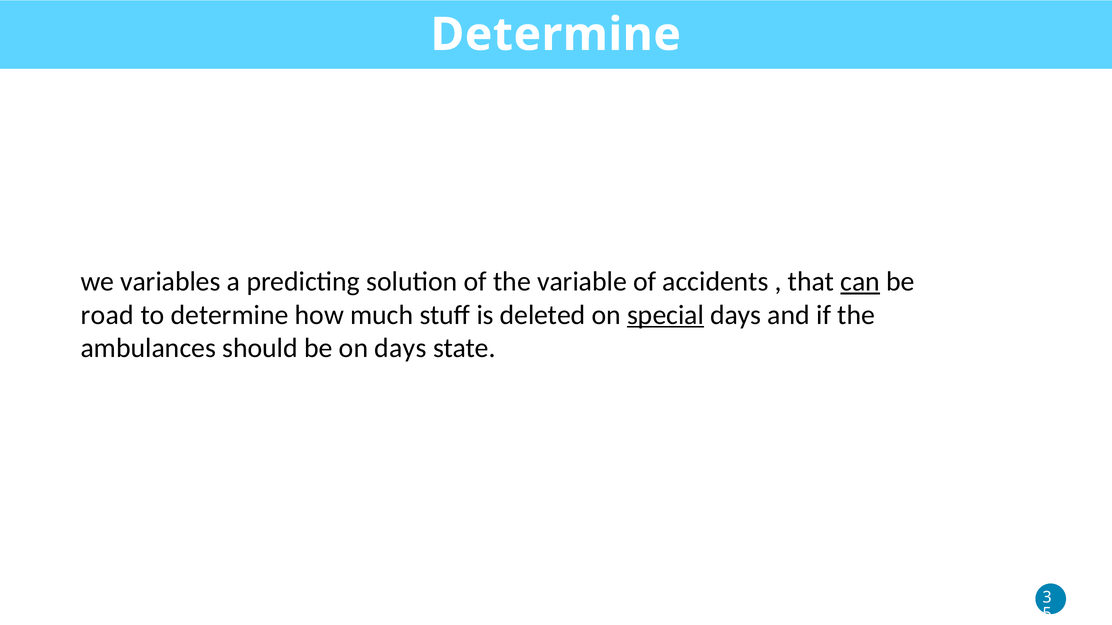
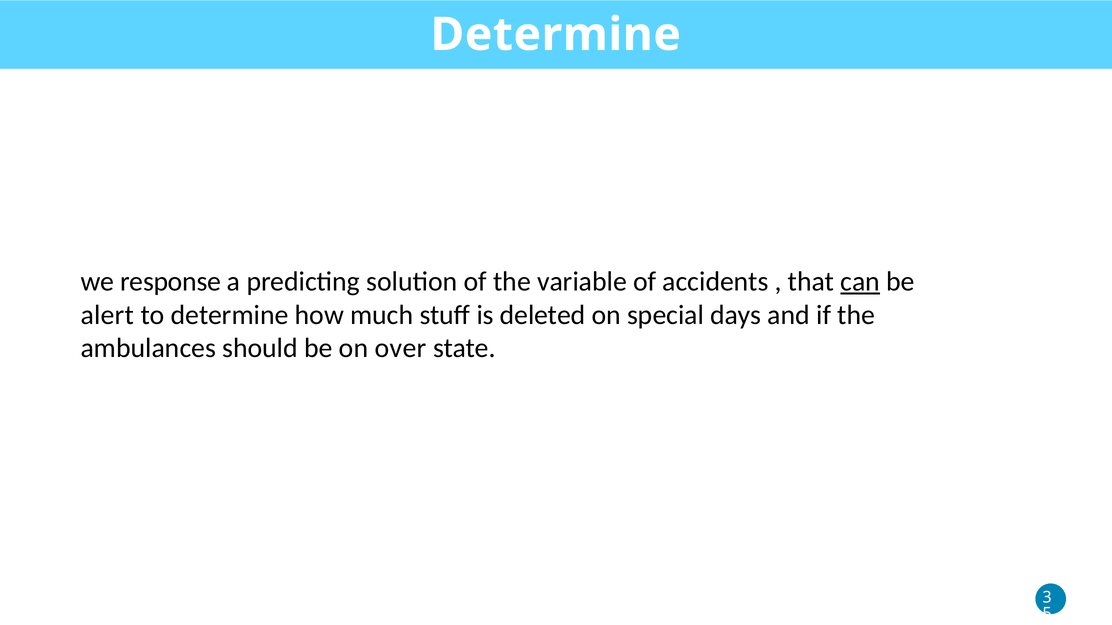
variables: variables -> response
road: road -> alert
special underline: present -> none
on days: days -> over
